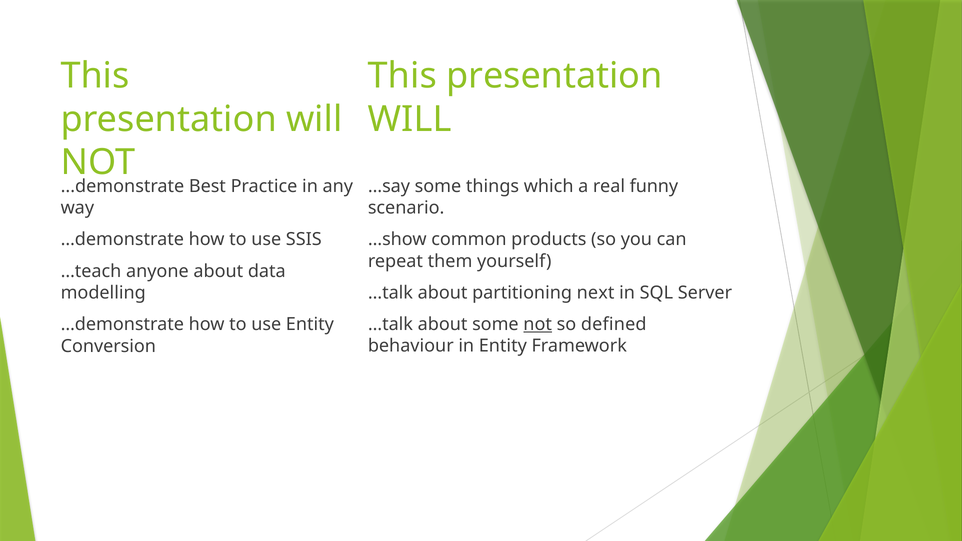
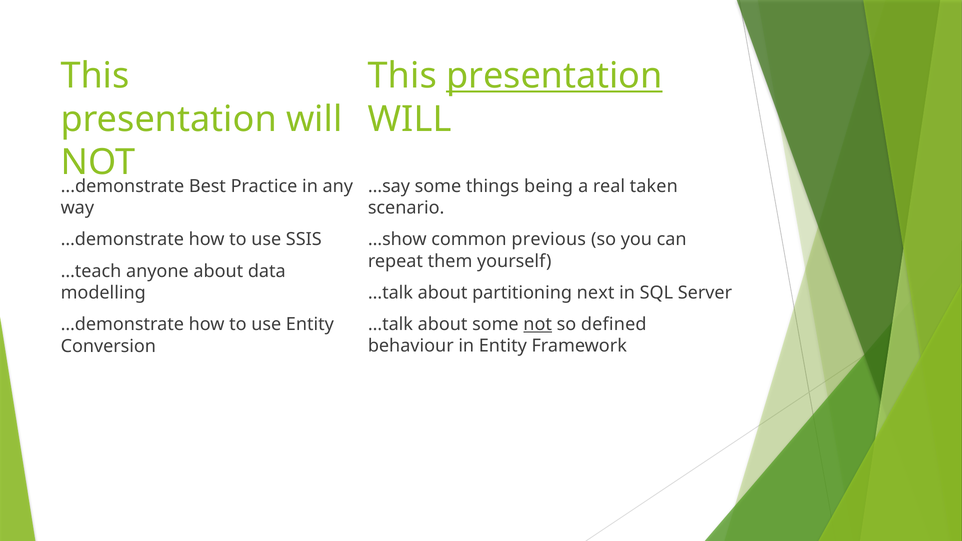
presentation at (554, 76) underline: none -> present
which: which -> being
funny: funny -> taken
products: products -> previous
